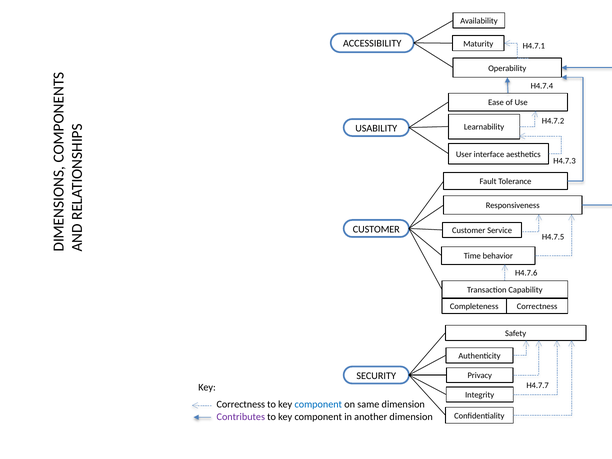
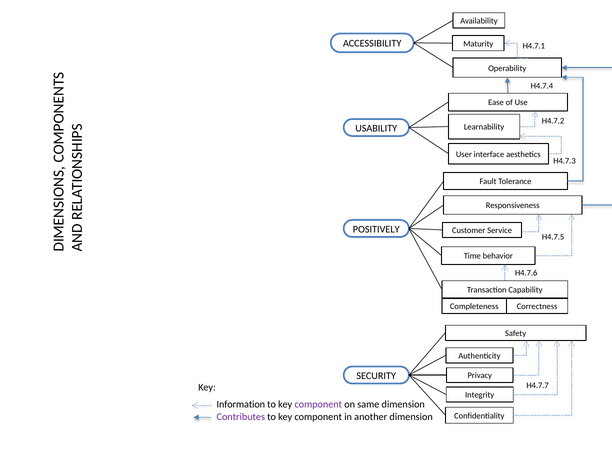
CUSTOMER at (376, 229): CUSTOMER -> POSITIVELY
Correctness at (241, 404): Correctness -> Information
component at (318, 404) colour: blue -> purple
